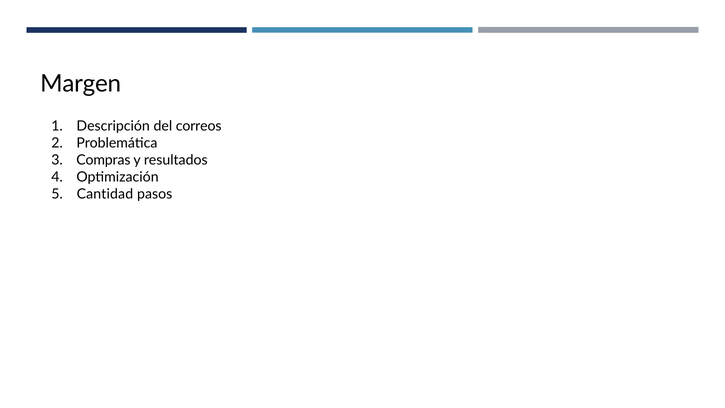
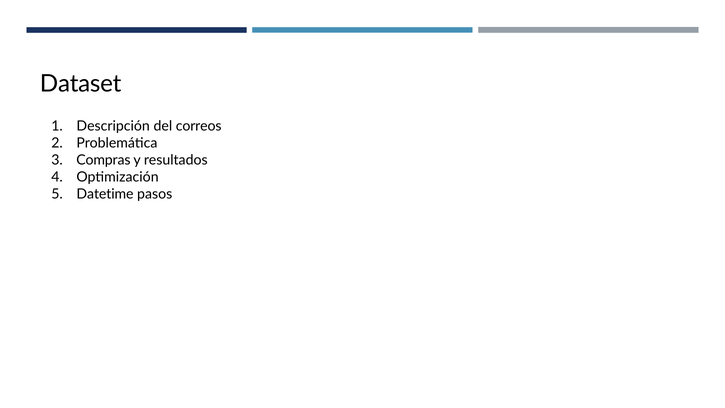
Margen: Margen -> Dataset
Cantidad: Cantidad -> Datetime
